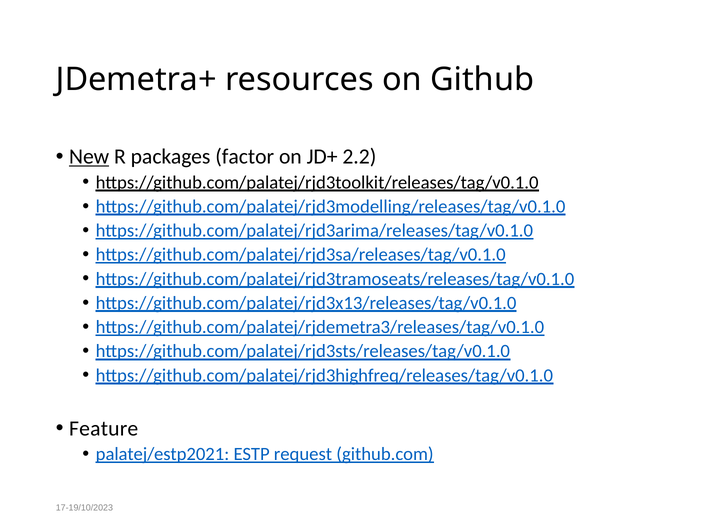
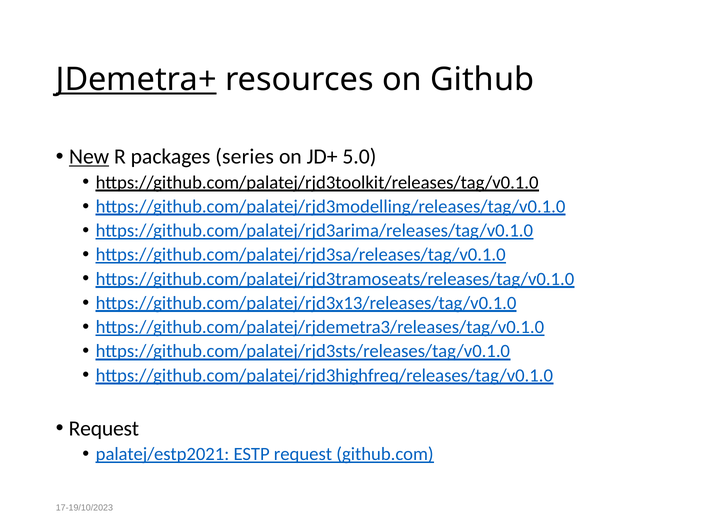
JDemetra+ underline: none -> present
factor: factor -> series
2.2: 2.2 -> 5.0
Feature at (104, 428): Feature -> Request
